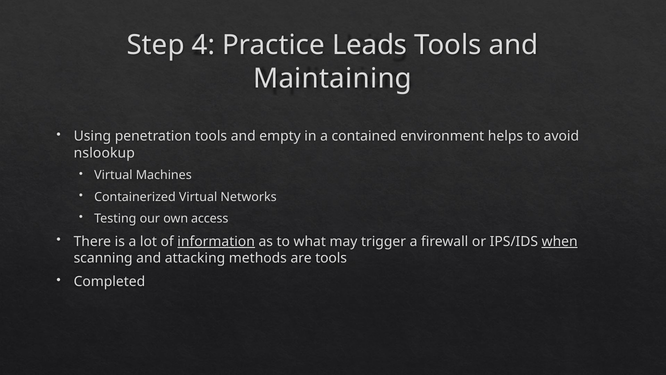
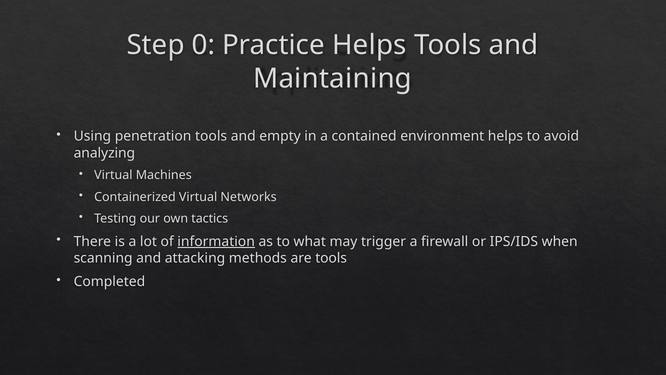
4: 4 -> 0
Practice Leads: Leads -> Helps
nslookup: nslookup -> analyzing
access: access -> tactics
when underline: present -> none
